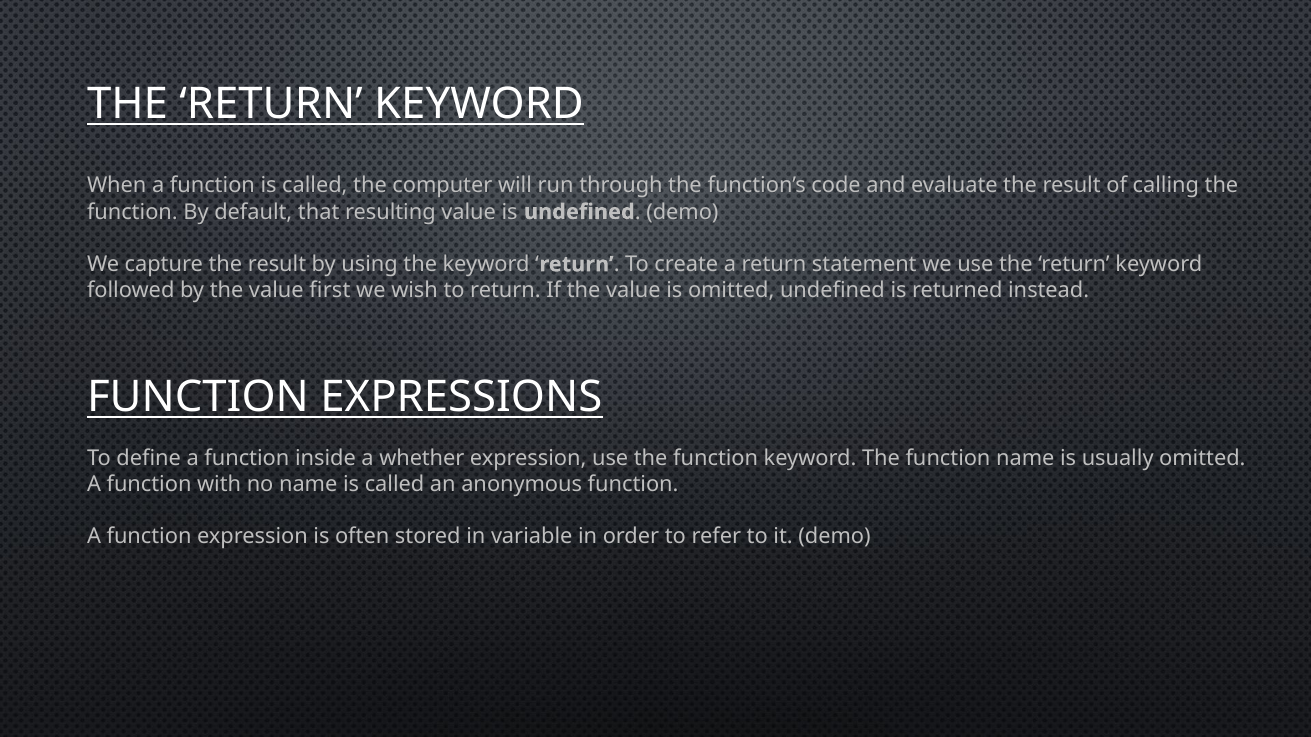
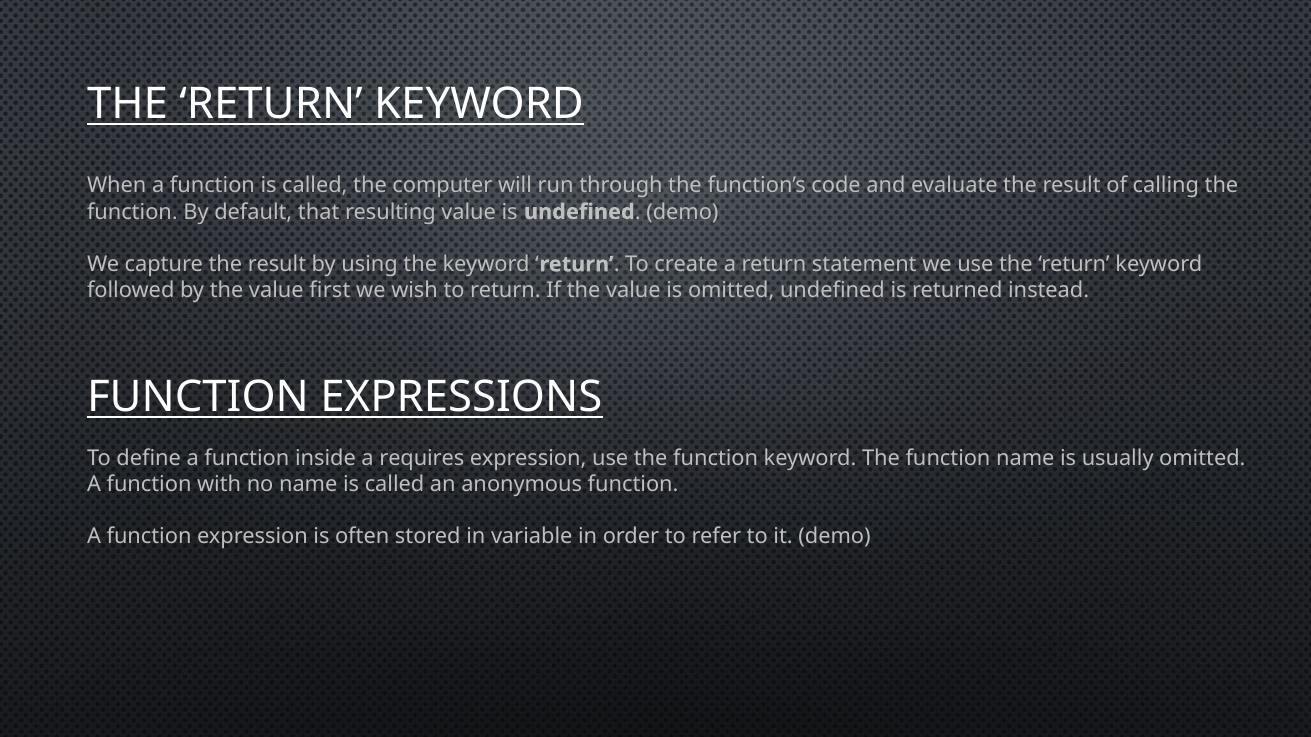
whether: whether -> requires
